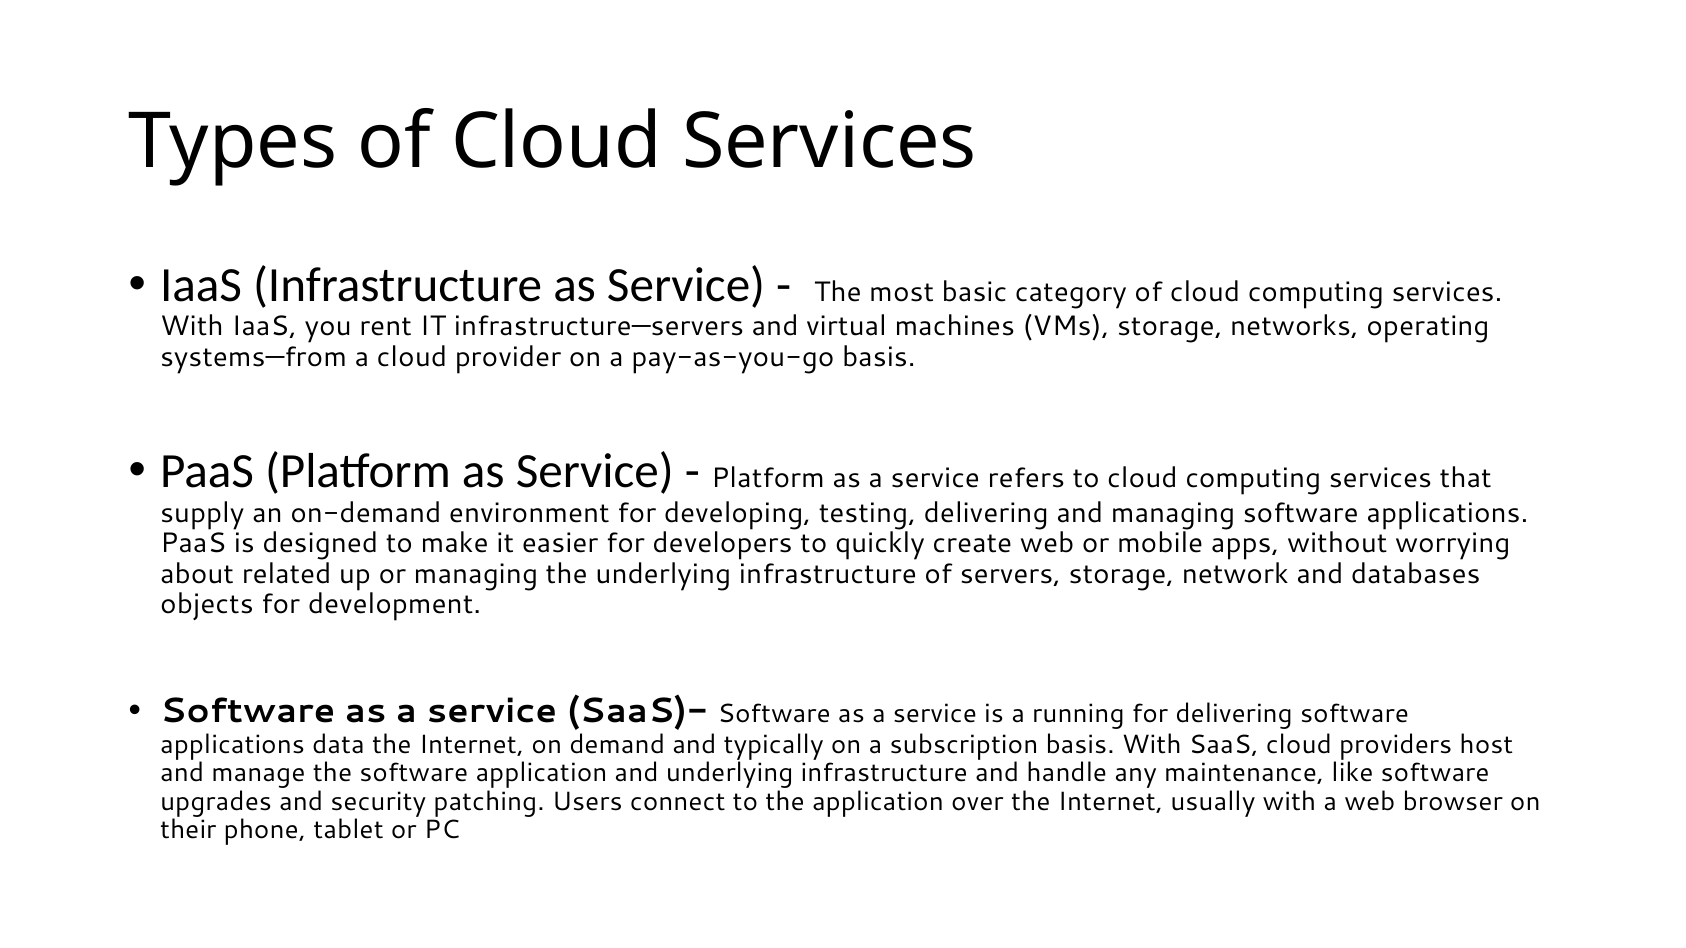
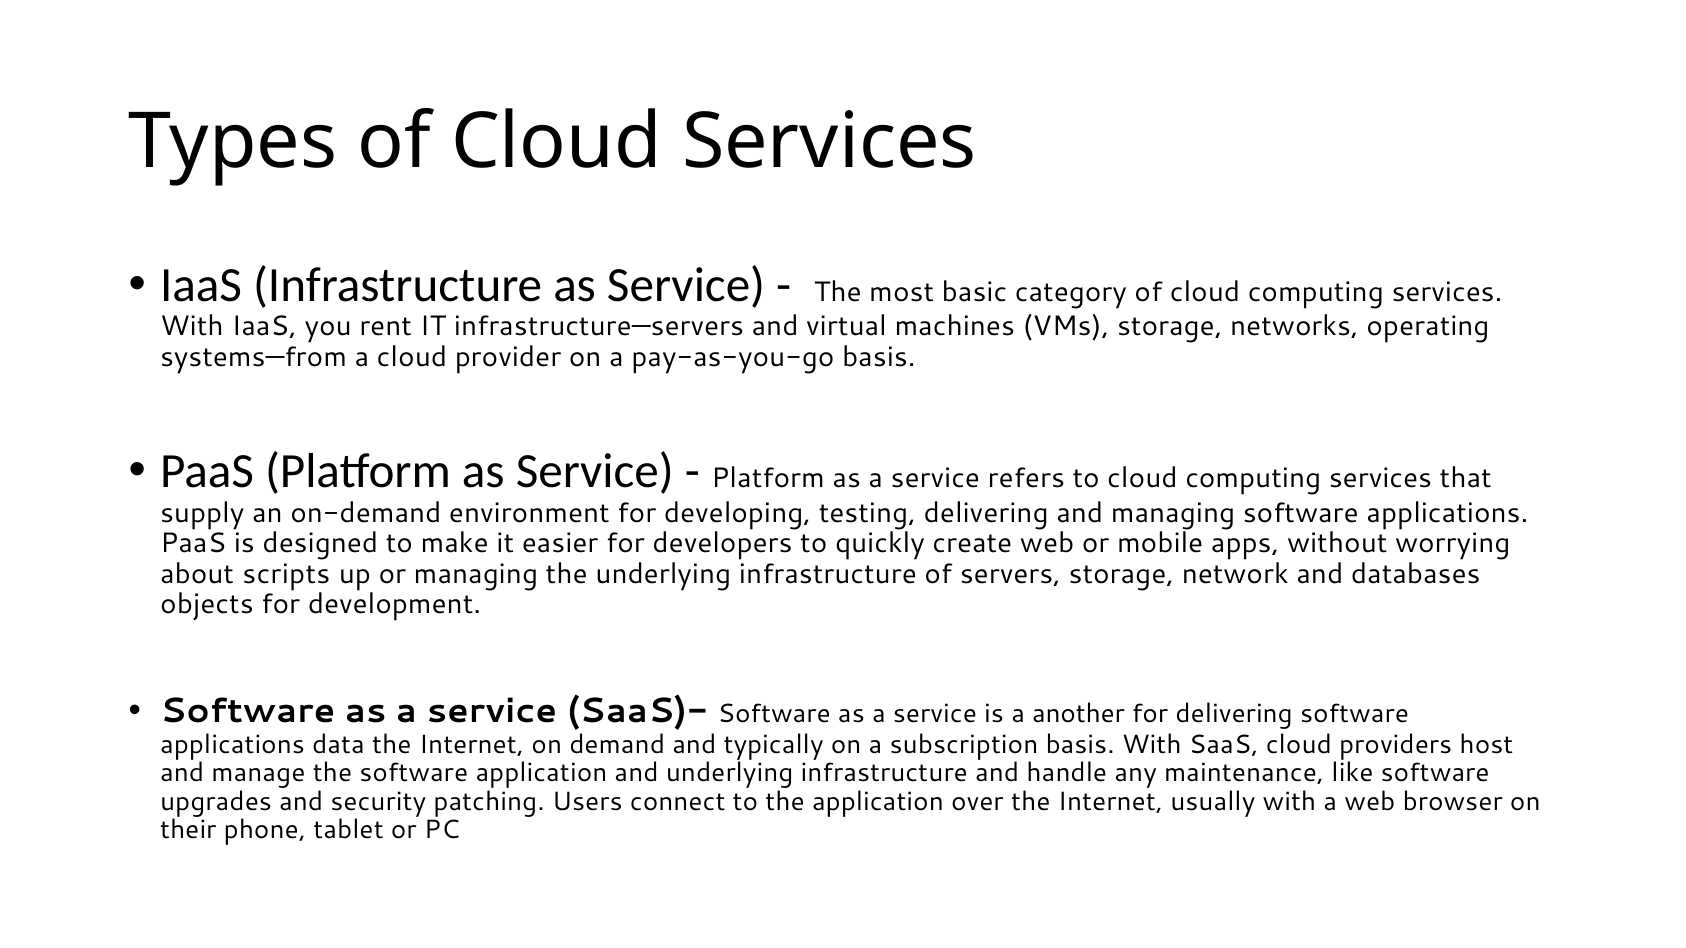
related: related -> scripts
running: running -> another
